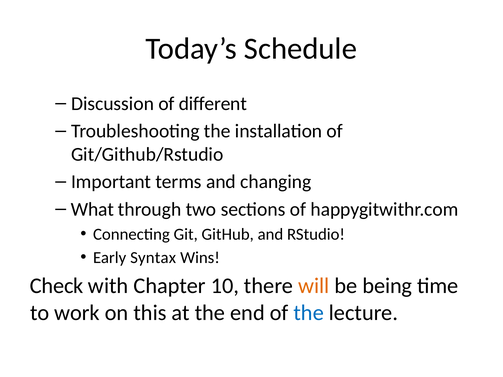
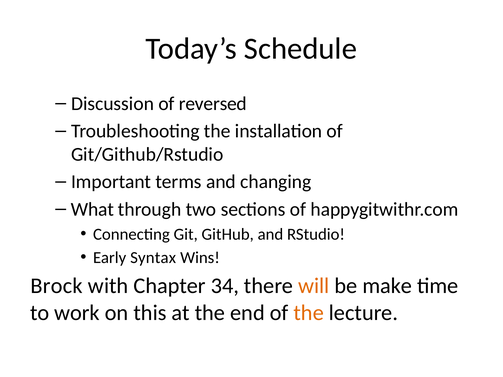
different: different -> reversed
Check: Check -> Brock
10: 10 -> 34
being: being -> make
the at (309, 313) colour: blue -> orange
